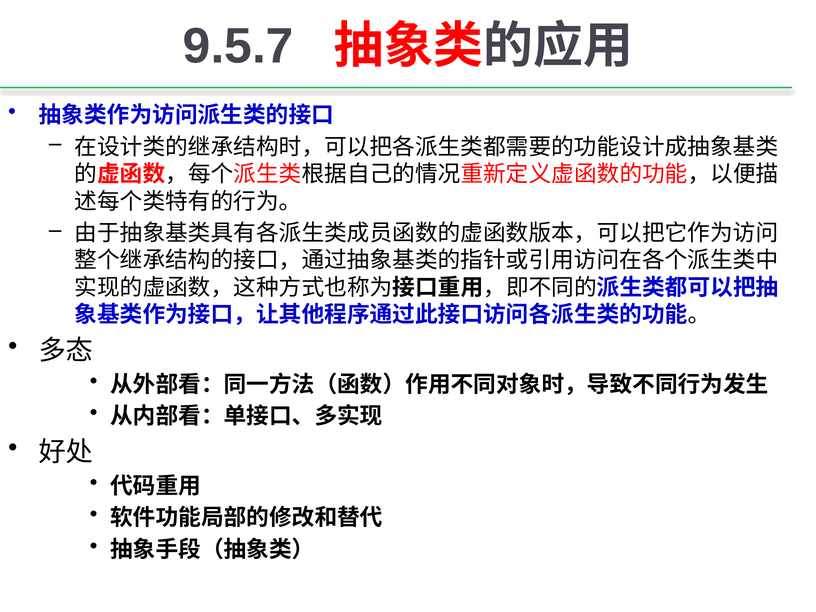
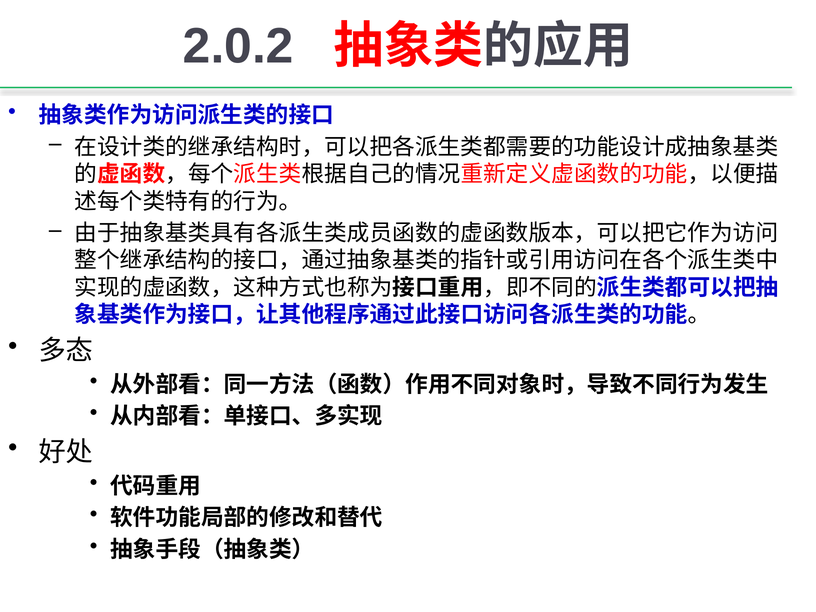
9.5.7: 9.5.7 -> 2.0.2
